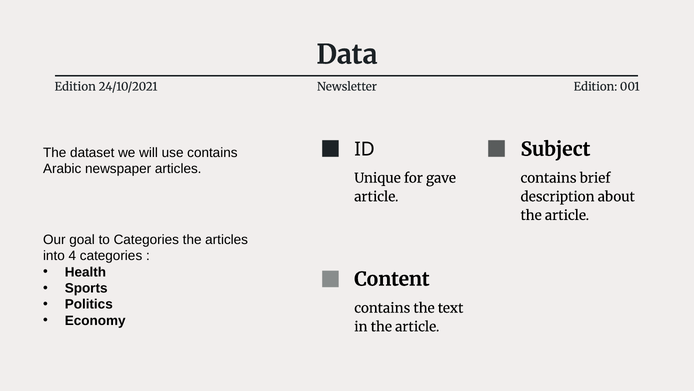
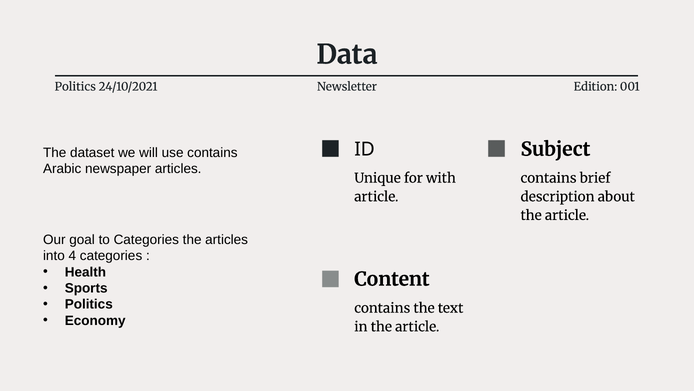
Edition at (75, 87): Edition -> Politics
gave: gave -> with
